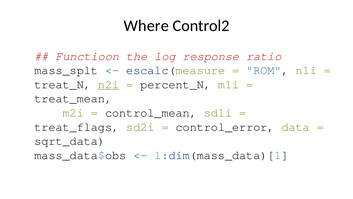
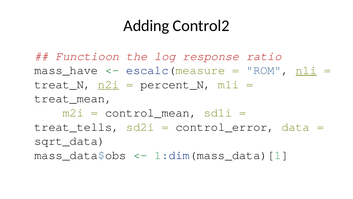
Where: Where -> Adding
mass_splt: mass_splt -> mass_have
n1i underline: none -> present
treat_flags: treat_flags -> treat_tells
